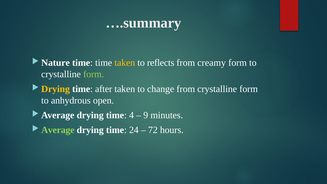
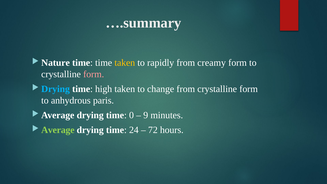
reflects: reflects -> rapidly
form at (94, 74) colour: light green -> pink
Drying at (56, 89) colour: yellow -> light blue
after: after -> high
open: open -> paris
4: 4 -> 0
